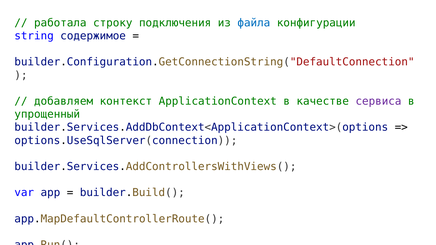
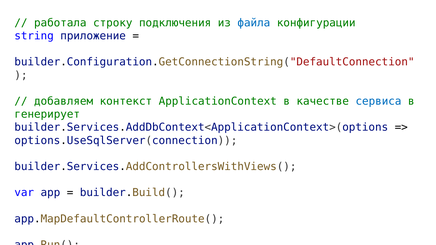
содержимое: содержимое -> приложение
сервиса colour: purple -> blue
упрощенный: упрощенный -> генерирует
